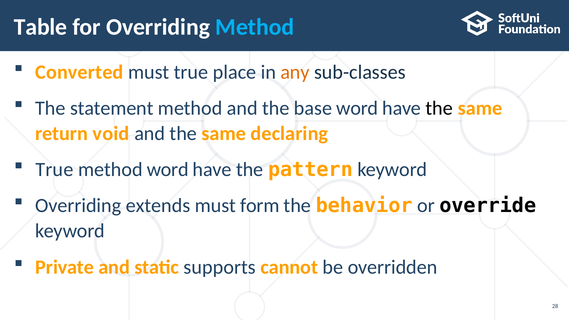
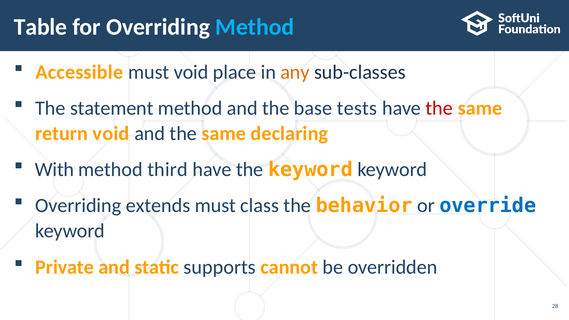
Converted: Converted -> Accessible
must true: true -> void
base word: word -> tests
the at (439, 108) colour: black -> red
True at (54, 170): True -> With
method word: word -> third
the pattern: pattern -> keyword
form: form -> class
override colour: black -> blue
